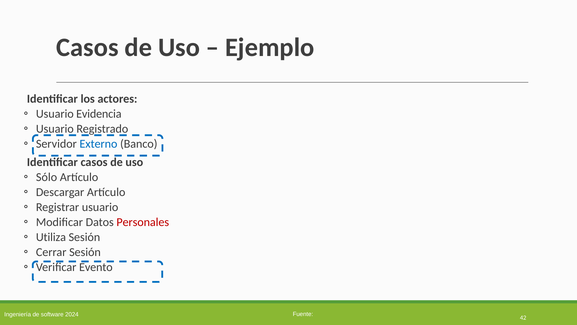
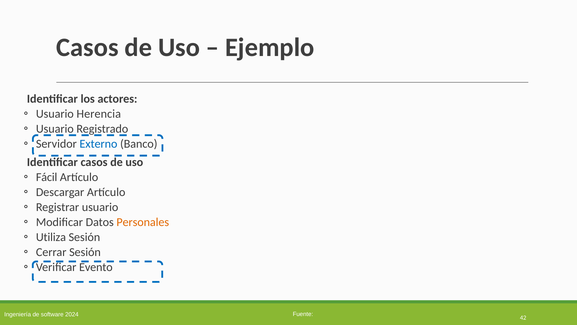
Evidencia: Evidencia -> Herencia
Sólo: Sólo -> Fácil
Personales colour: red -> orange
